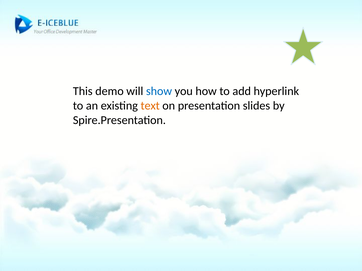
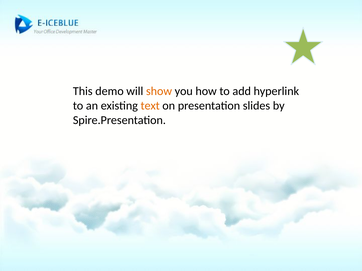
show colour: blue -> orange
